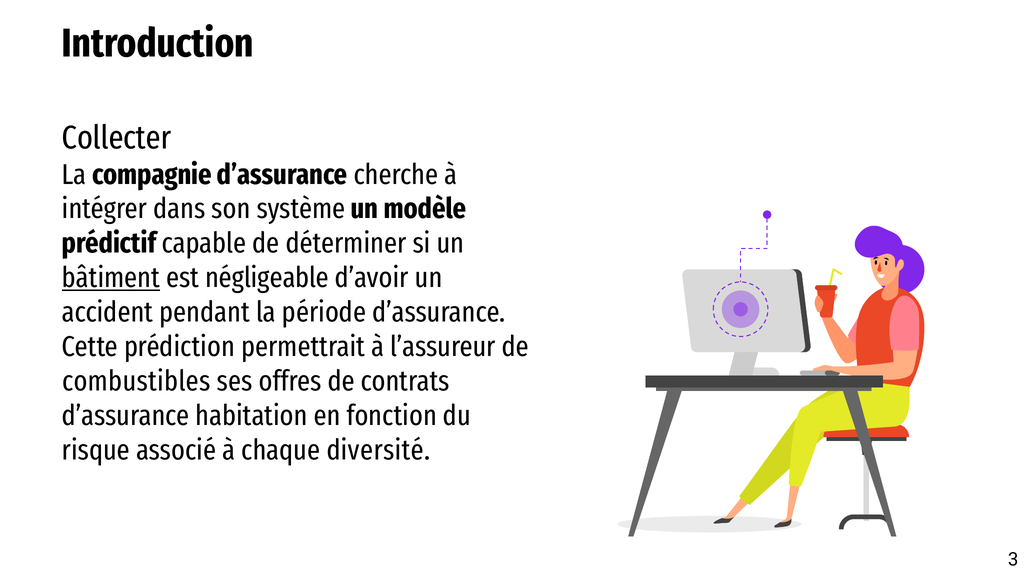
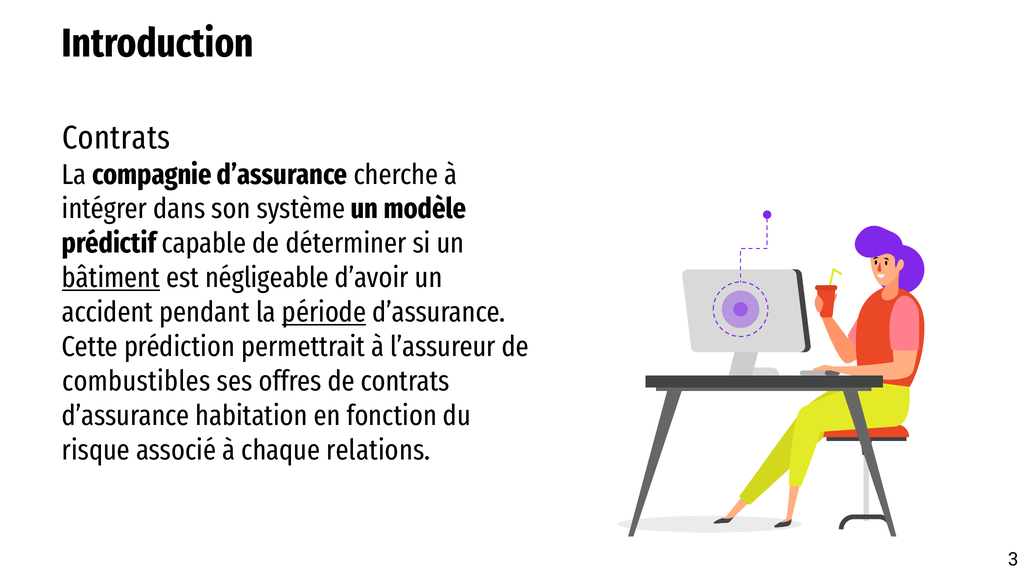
Collecter at (117, 138): Collecter -> Contrats
période underline: none -> present
diversité: diversité -> relations
